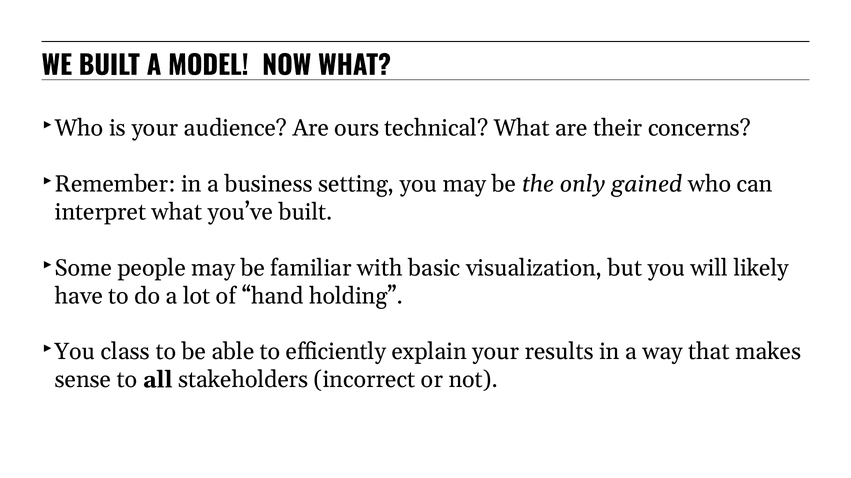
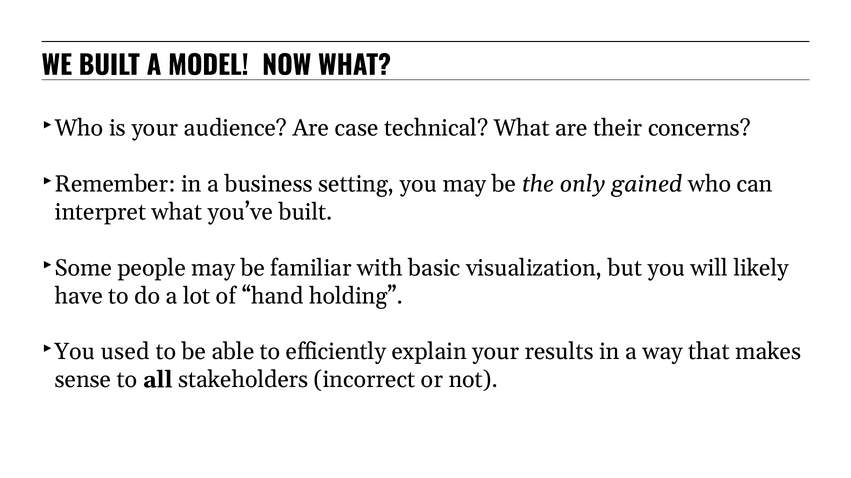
ours: ours -> case
class: class -> used
